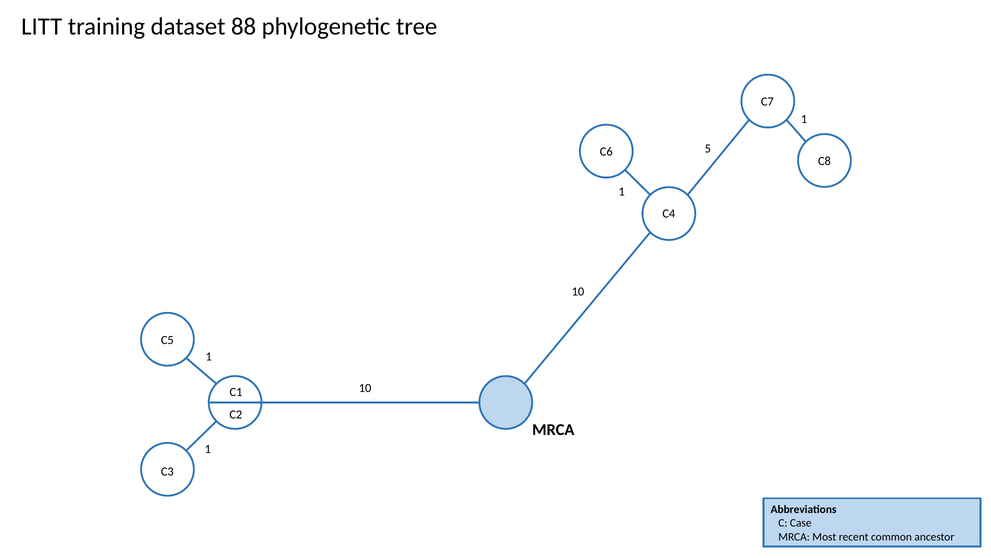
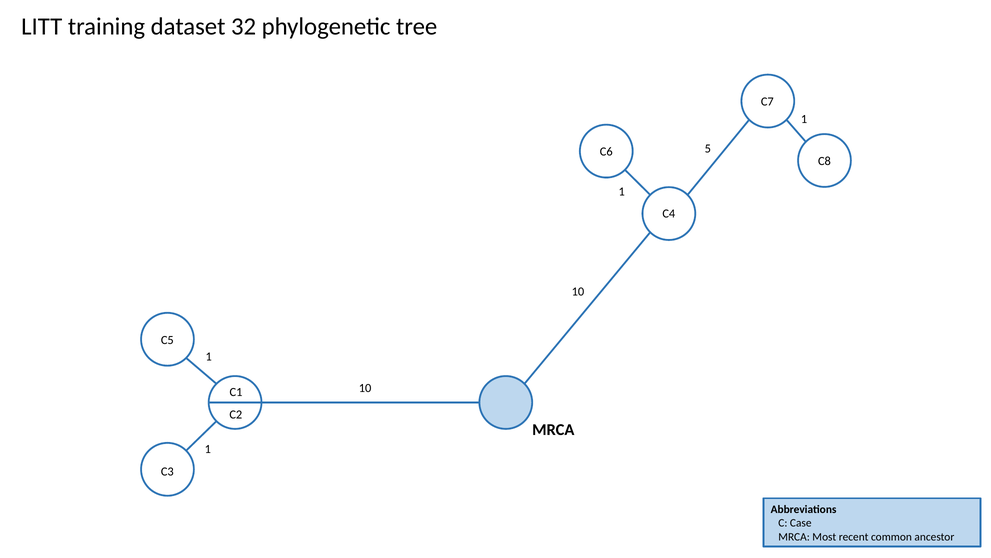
88: 88 -> 32
